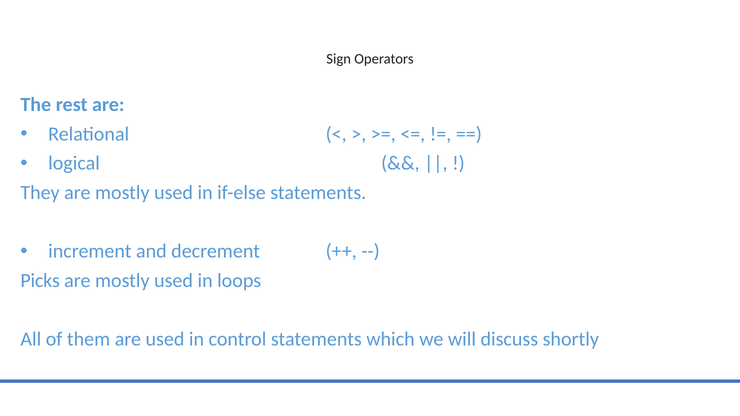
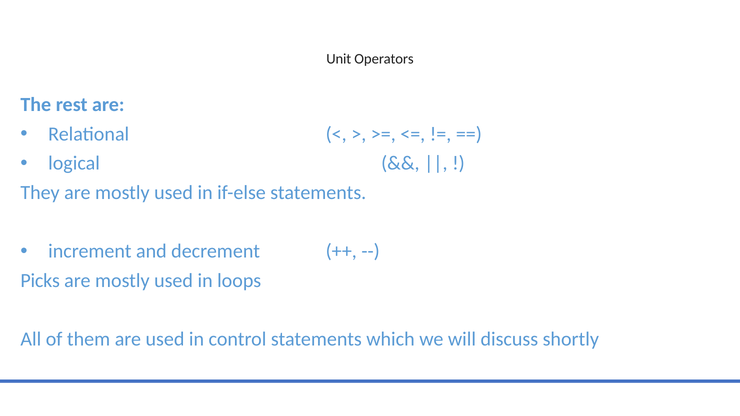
Sign: Sign -> Unit
